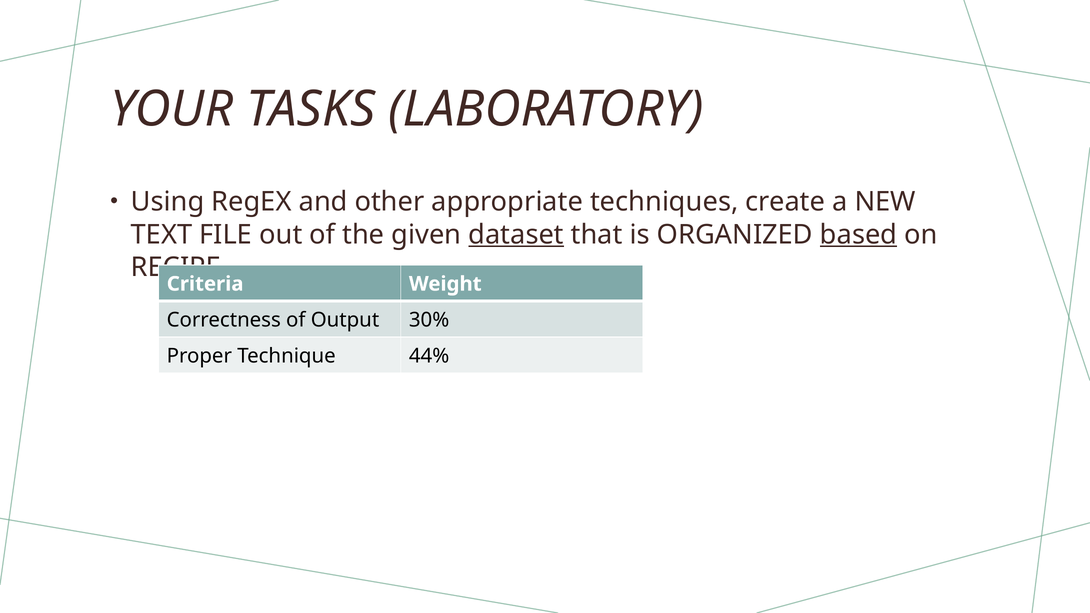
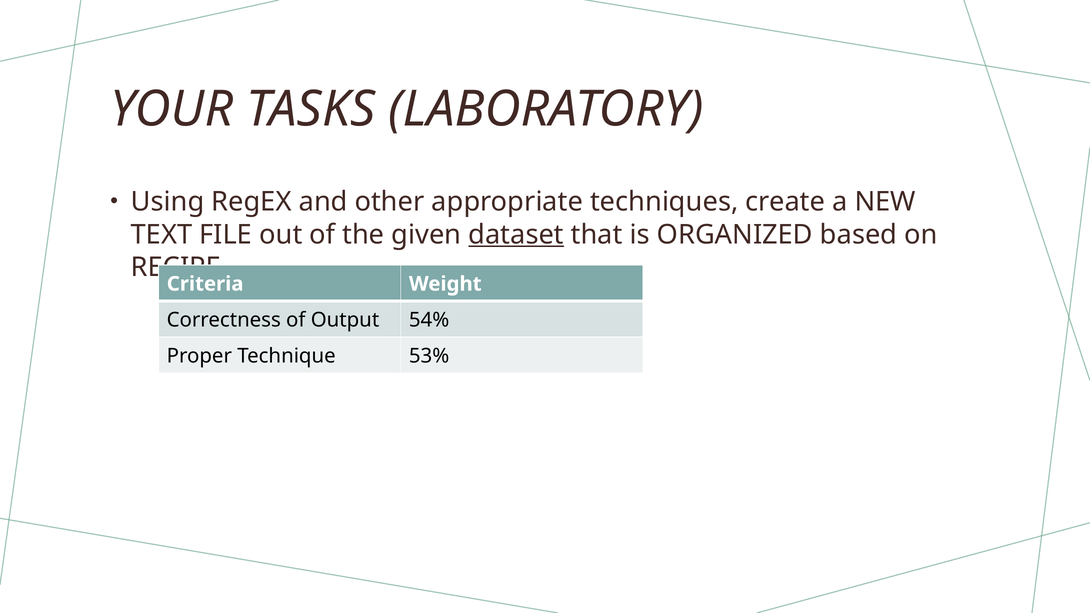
based underline: present -> none
30%: 30% -> 54%
44%: 44% -> 53%
